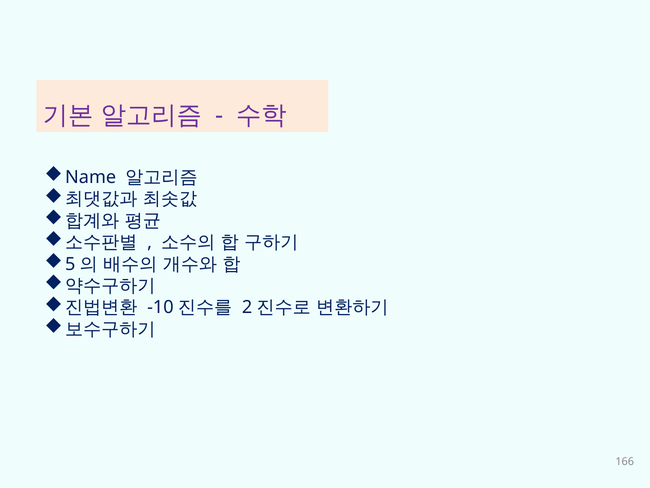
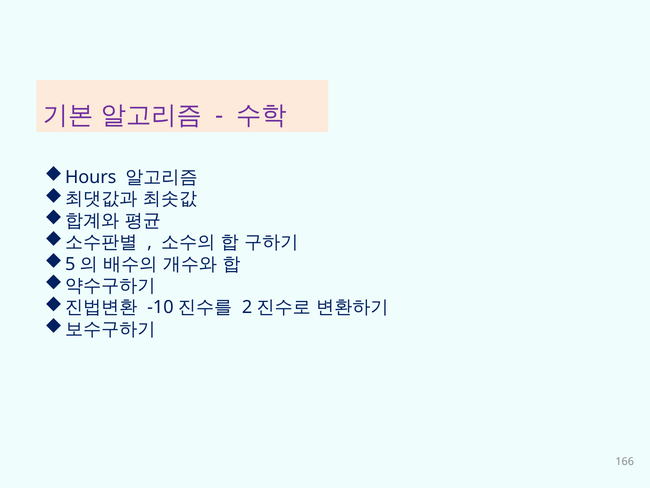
Name: Name -> Hours
